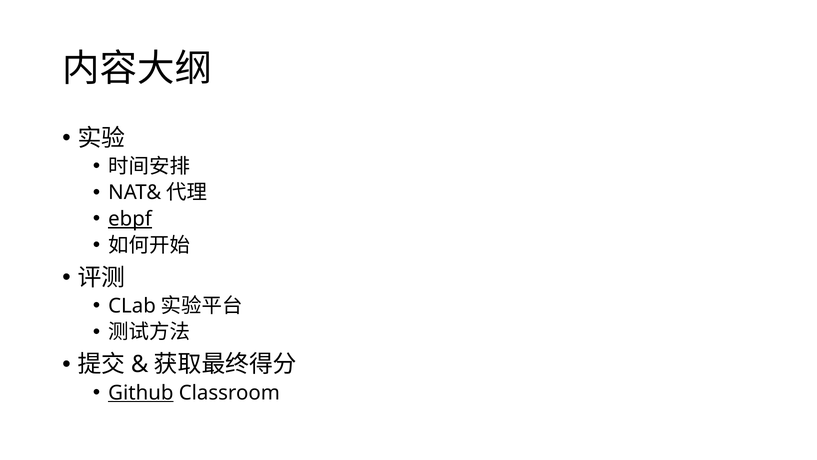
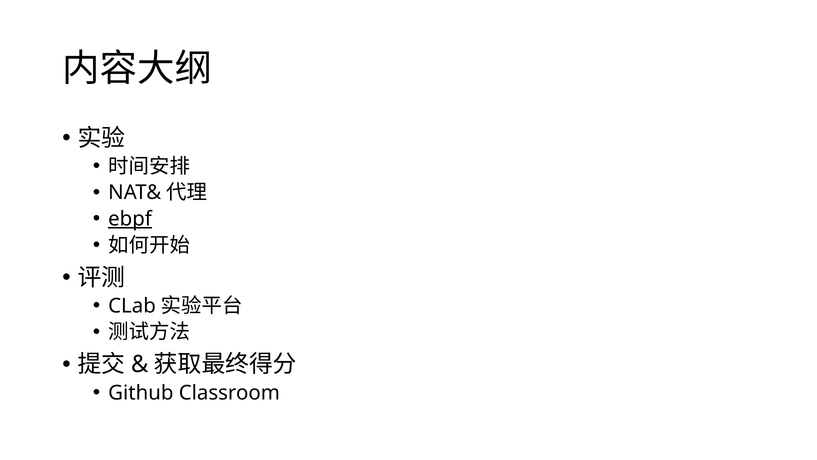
Github underline: present -> none
